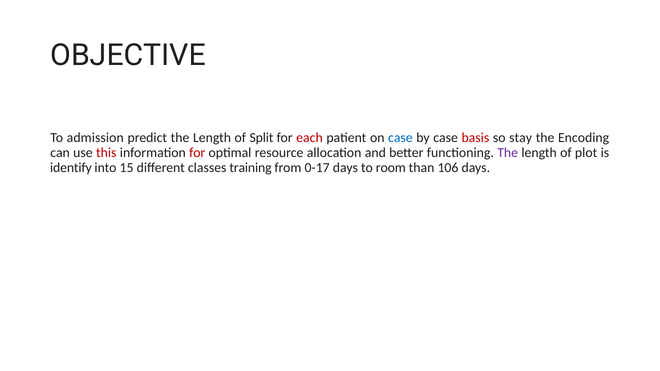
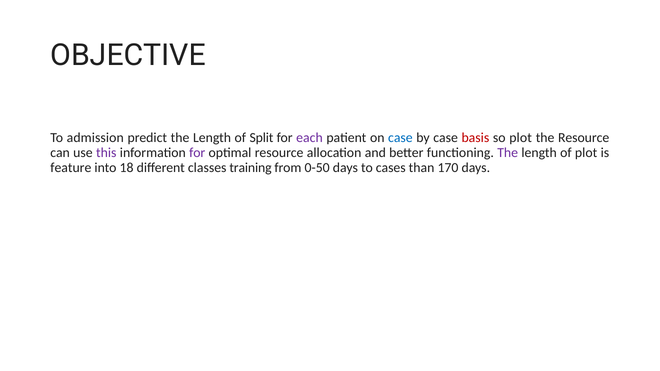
each colour: red -> purple
so stay: stay -> plot
the Encoding: Encoding -> Resource
this colour: red -> purple
for at (197, 153) colour: red -> purple
identify: identify -> feature
15: 15 -> 18
0-17: 0-17 -> 0-50
room: room -> cases
106: 106 -> 170
